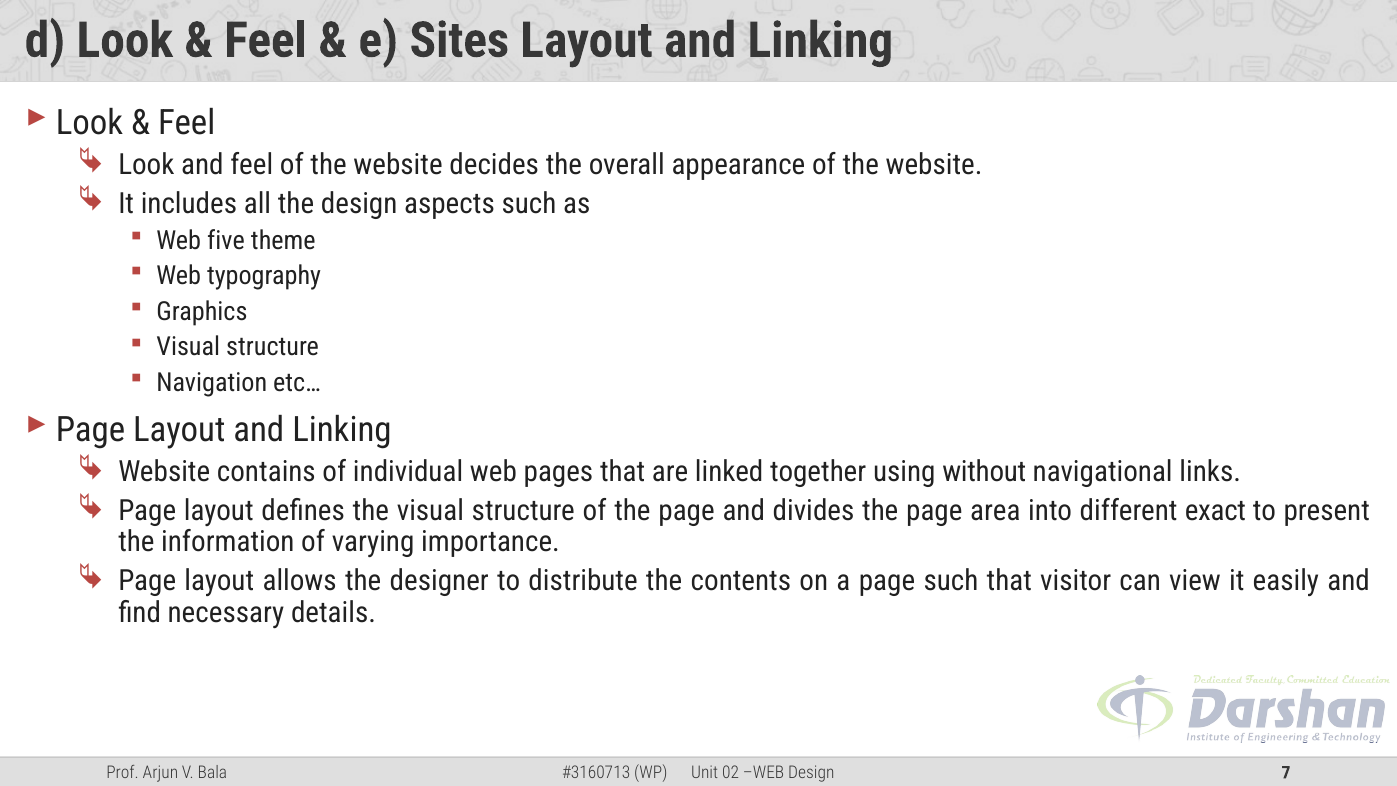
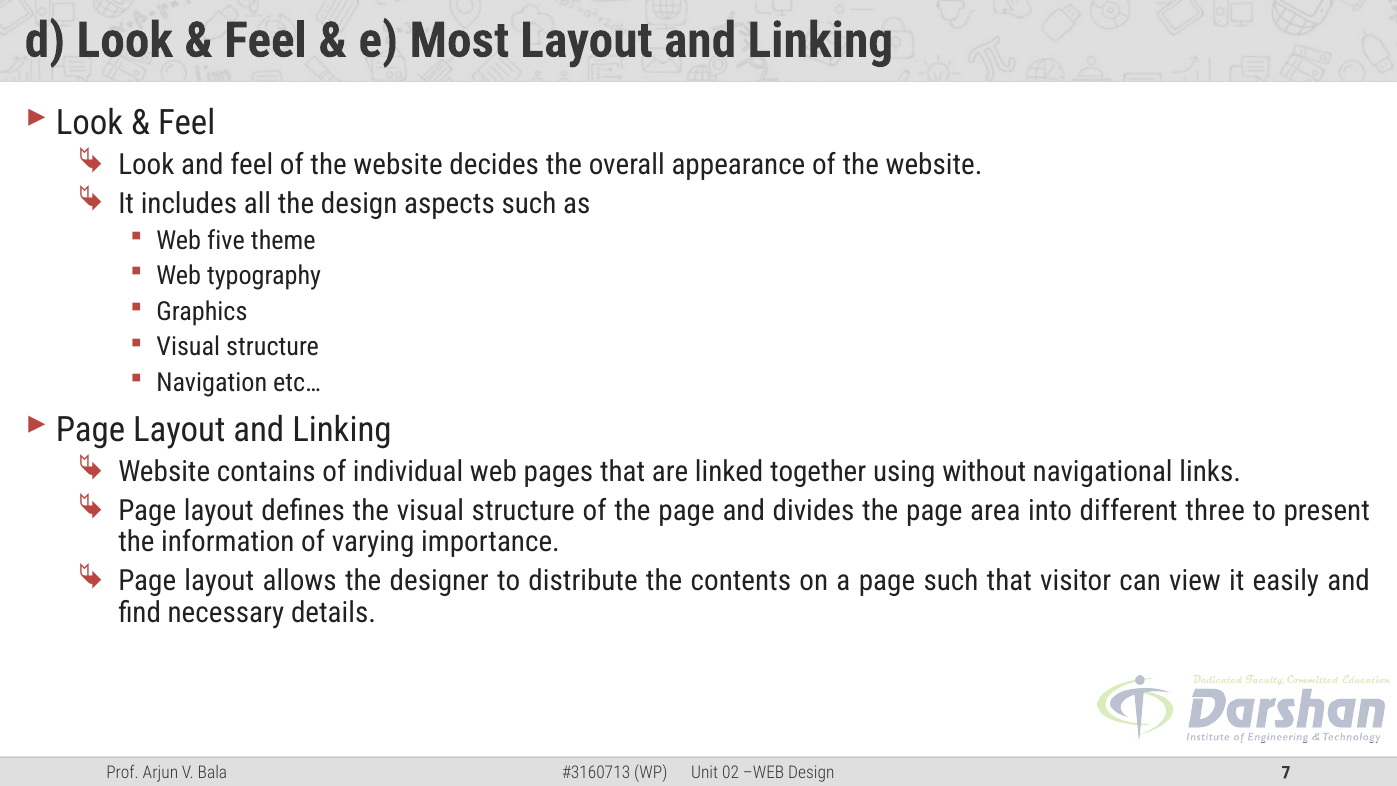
Sites: Sites -> Most
exact: exact -> three
